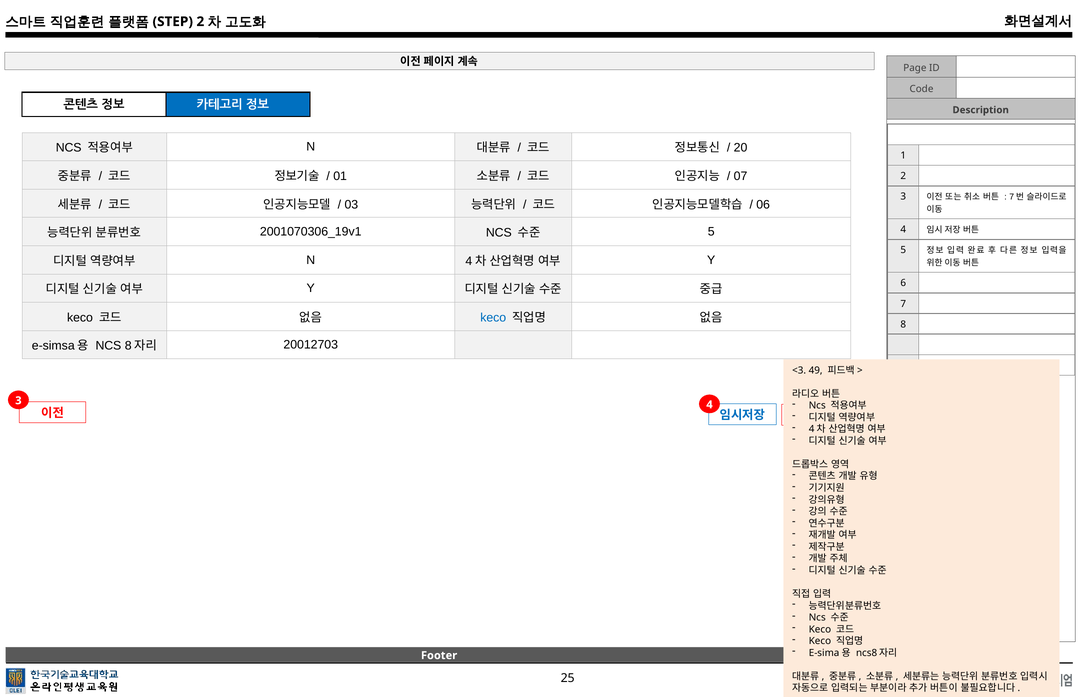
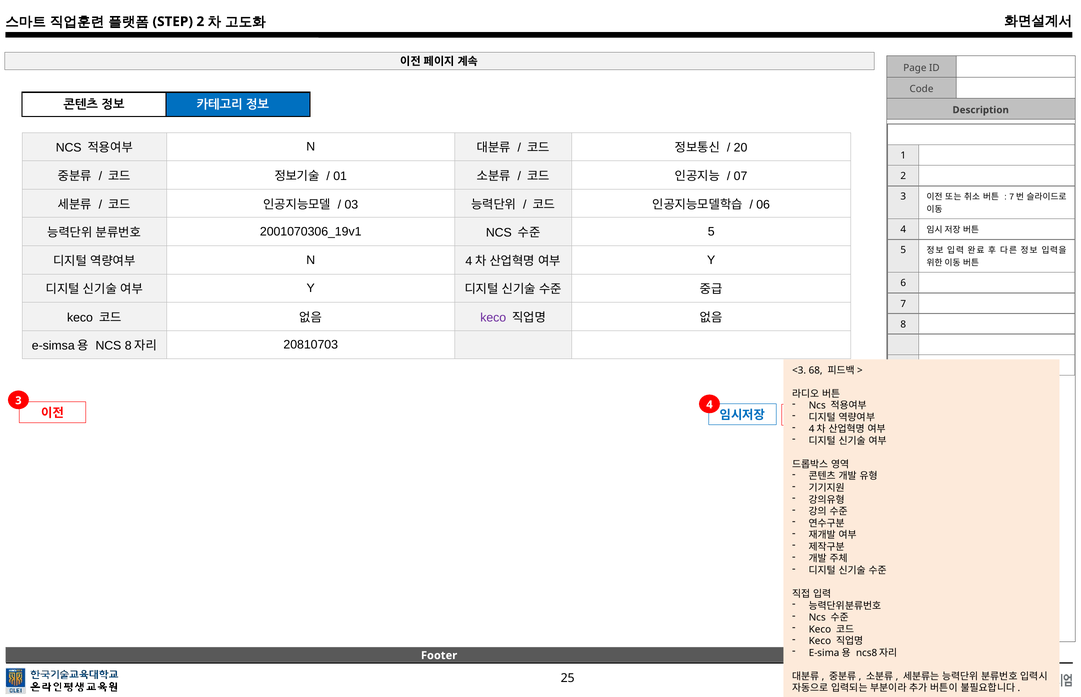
keco at (493, 318) colour: blue -> purple
20012703: 20012703 -> 20810703
49: 49 -> 68
